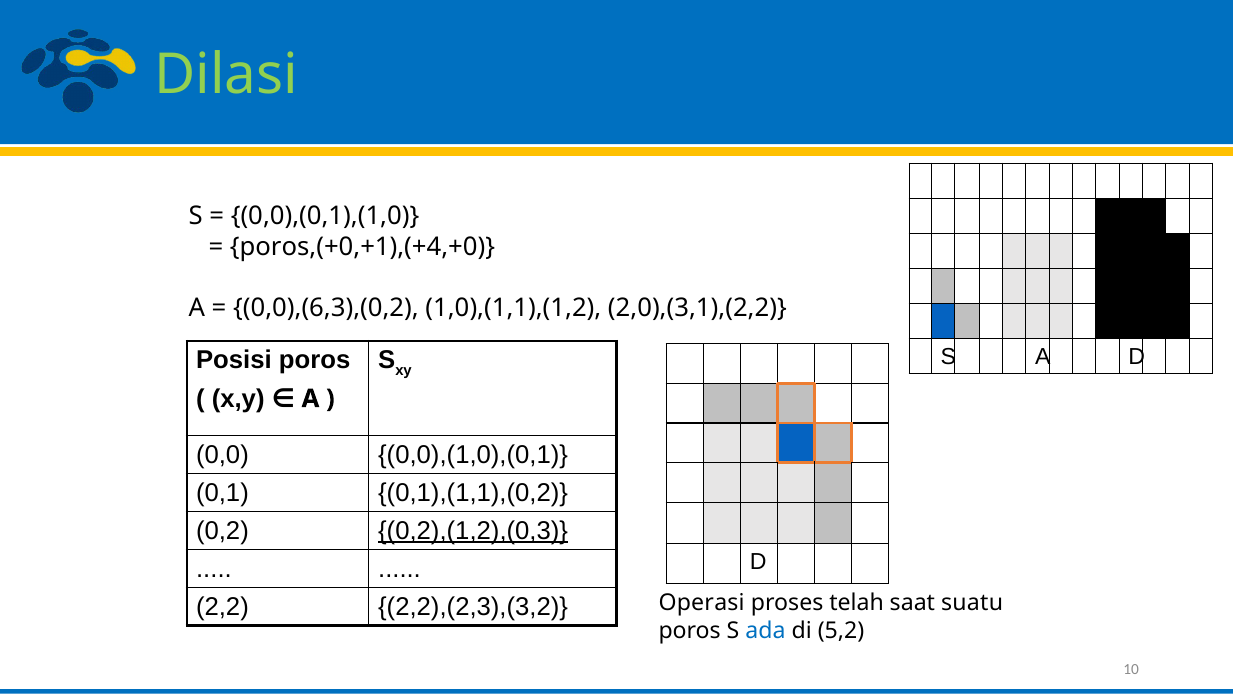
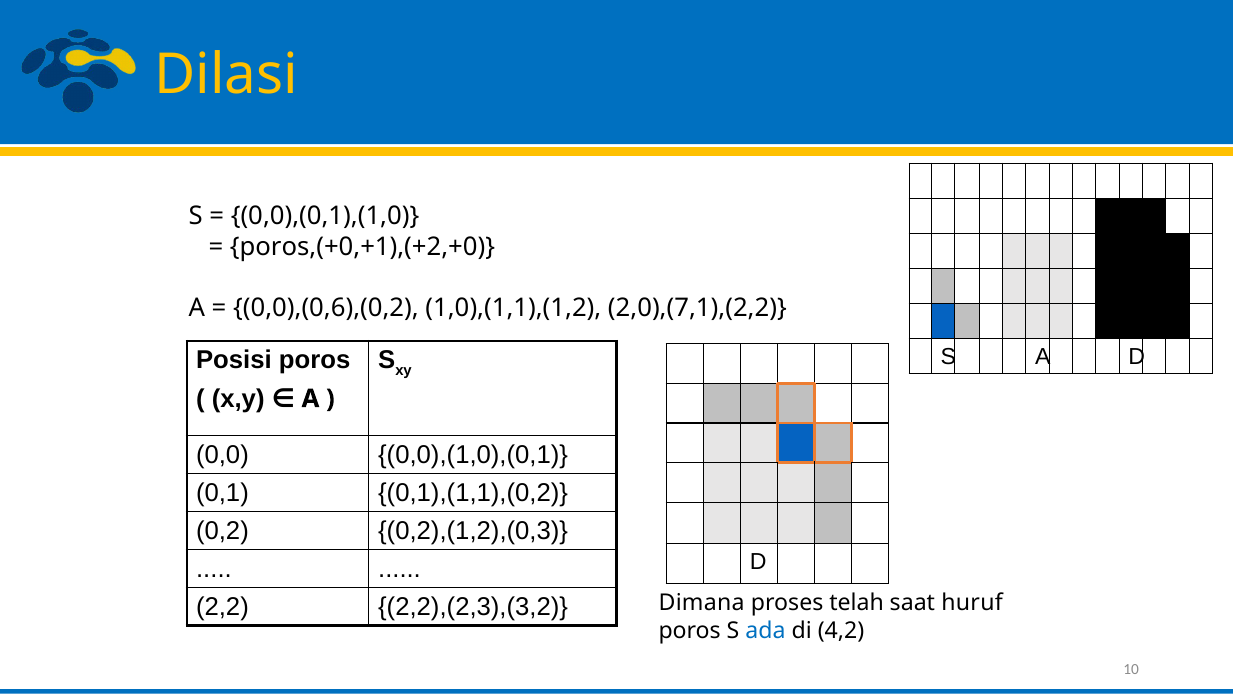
Dilasi colour: light green -> yellow
poros,(+0,+1),(+4,+0: poros,(+0,+1),(+4,+0 -> poros,(+0,+1),(+2,+0
0,0),(6,3),(0,2: 0,0),(6,3),(0,2 -> 0,0),(0,6),(0,2
2,0),(3,1),(2,2: 2,0),(3,1),(2,2 -> 2,0),(7,1),(2,2
0,2),(1,2),(0,3 underline: present -> none
Operasi: Operasi -> Dimana
suatu: suatu -> huruf
5,2: 5,2 -> 4,2
